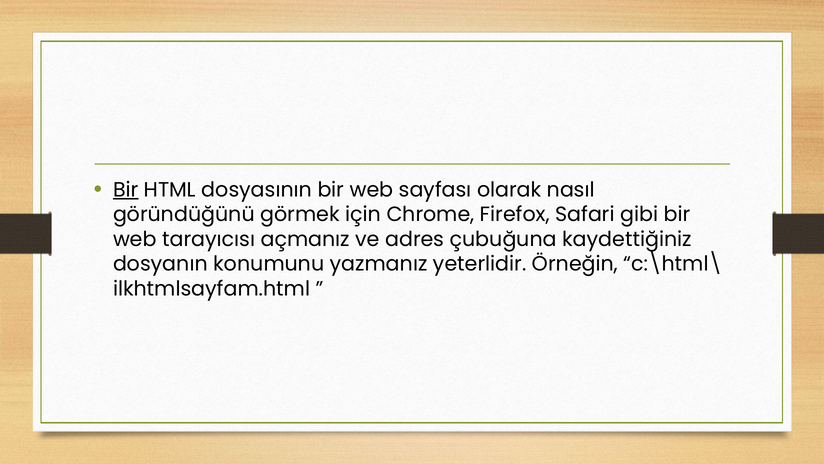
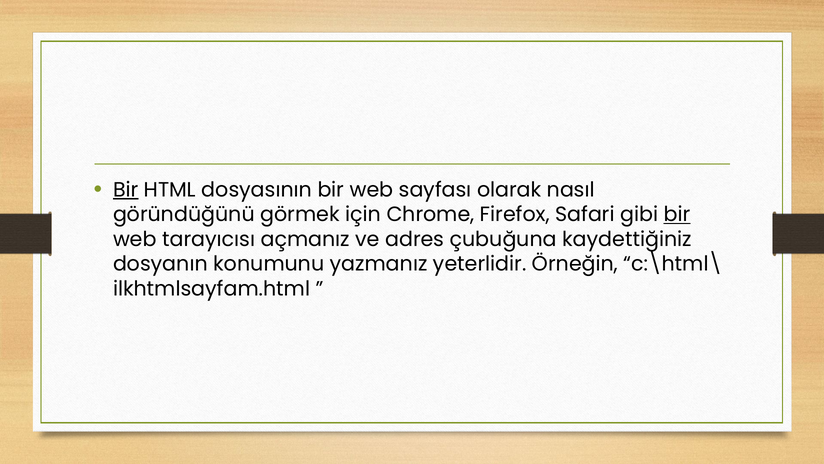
bir at (677, 214) underline: none -> present
